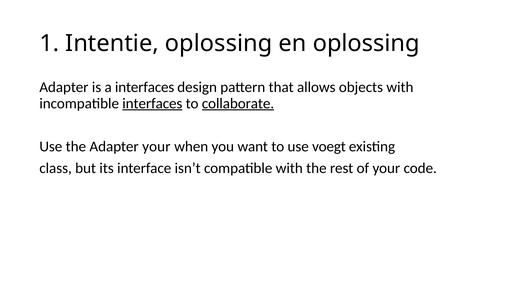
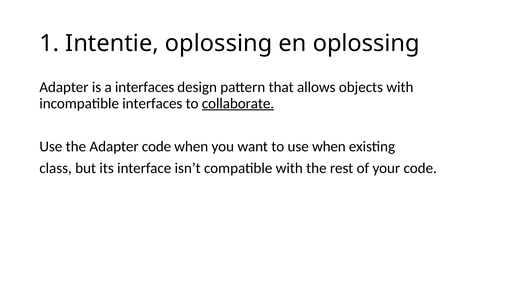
interfaces at (152, 103) underline: present -> none
Adapter your: your -> code
use voegt: voegt -> when
